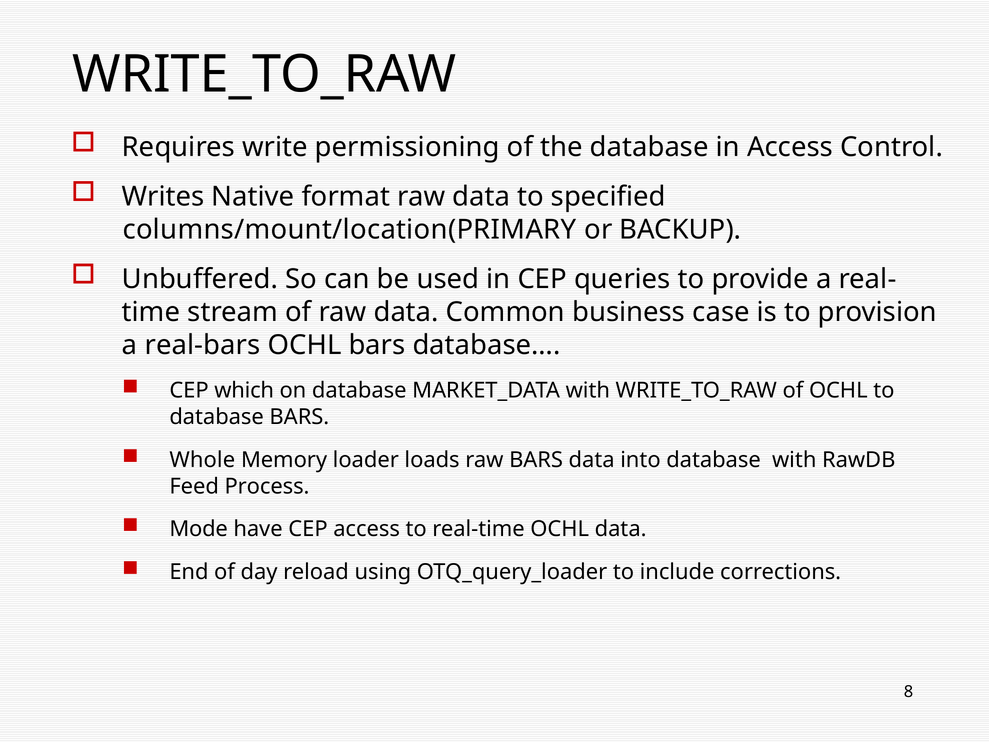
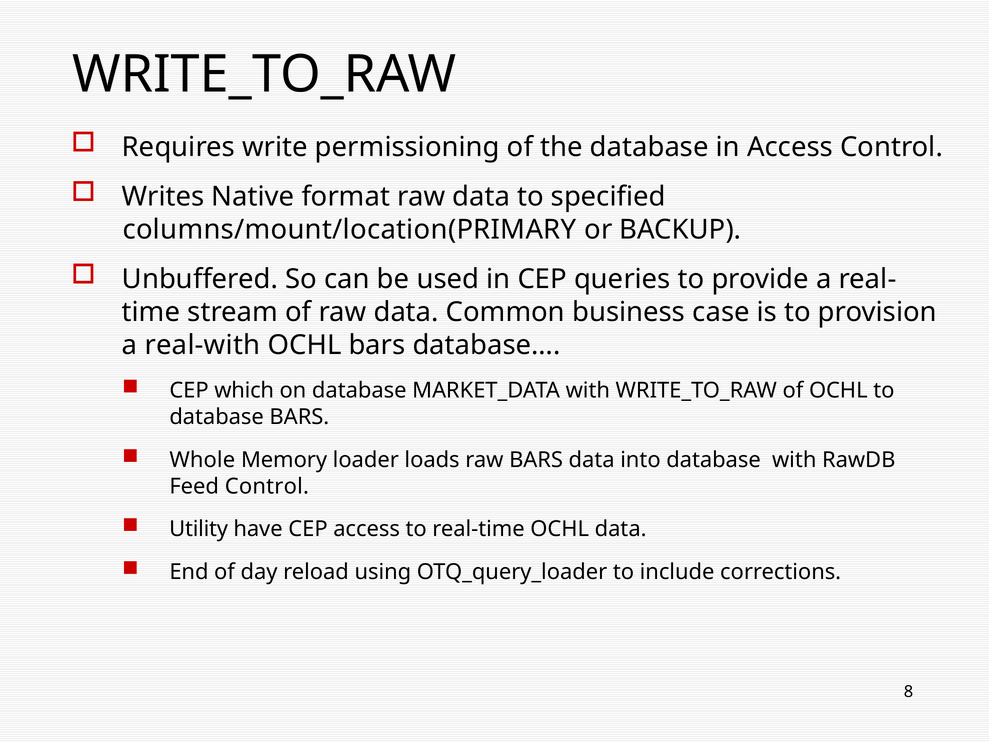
real-bars: real-bars -> real-with
Feed Process: Process -> Control
Mode: Mode -> Utility
